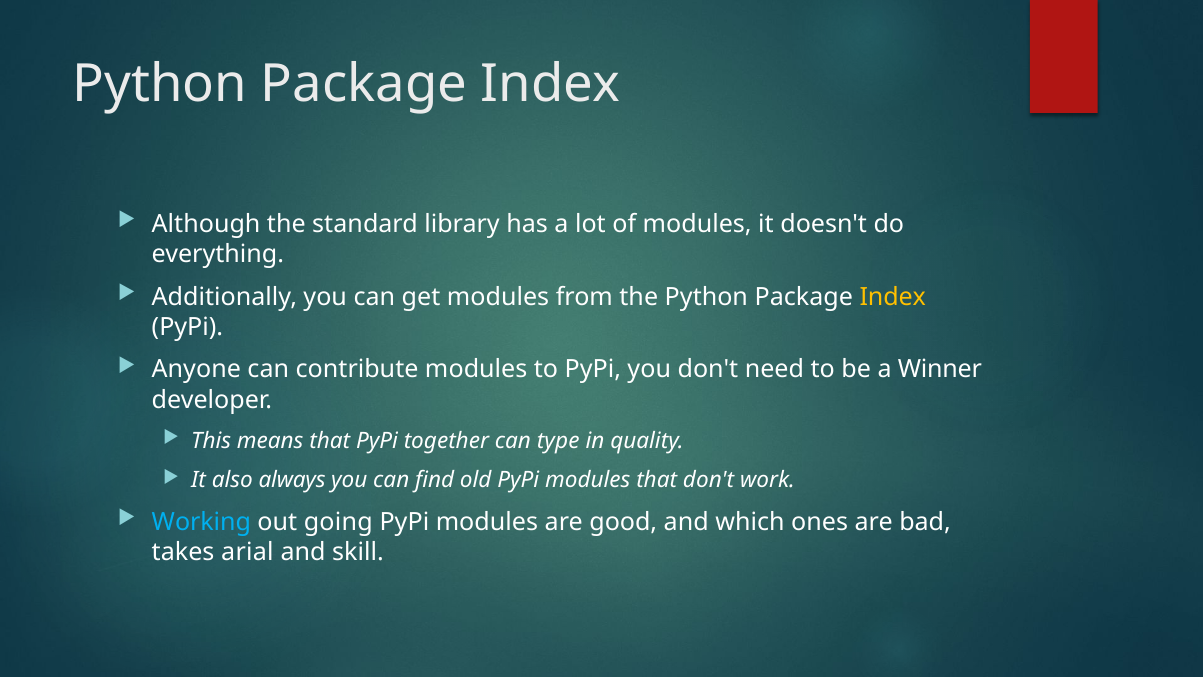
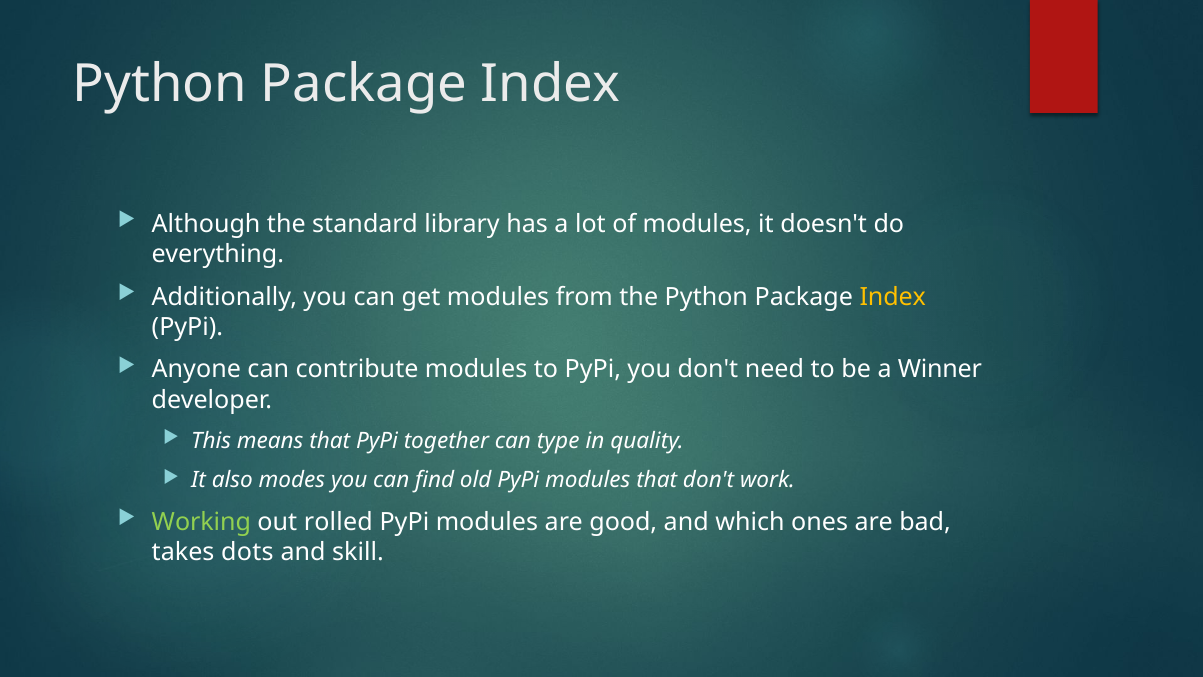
always: always -> modes
Working colour: light blue -> light green
going: going -> rolled
arial: arial -> dots
